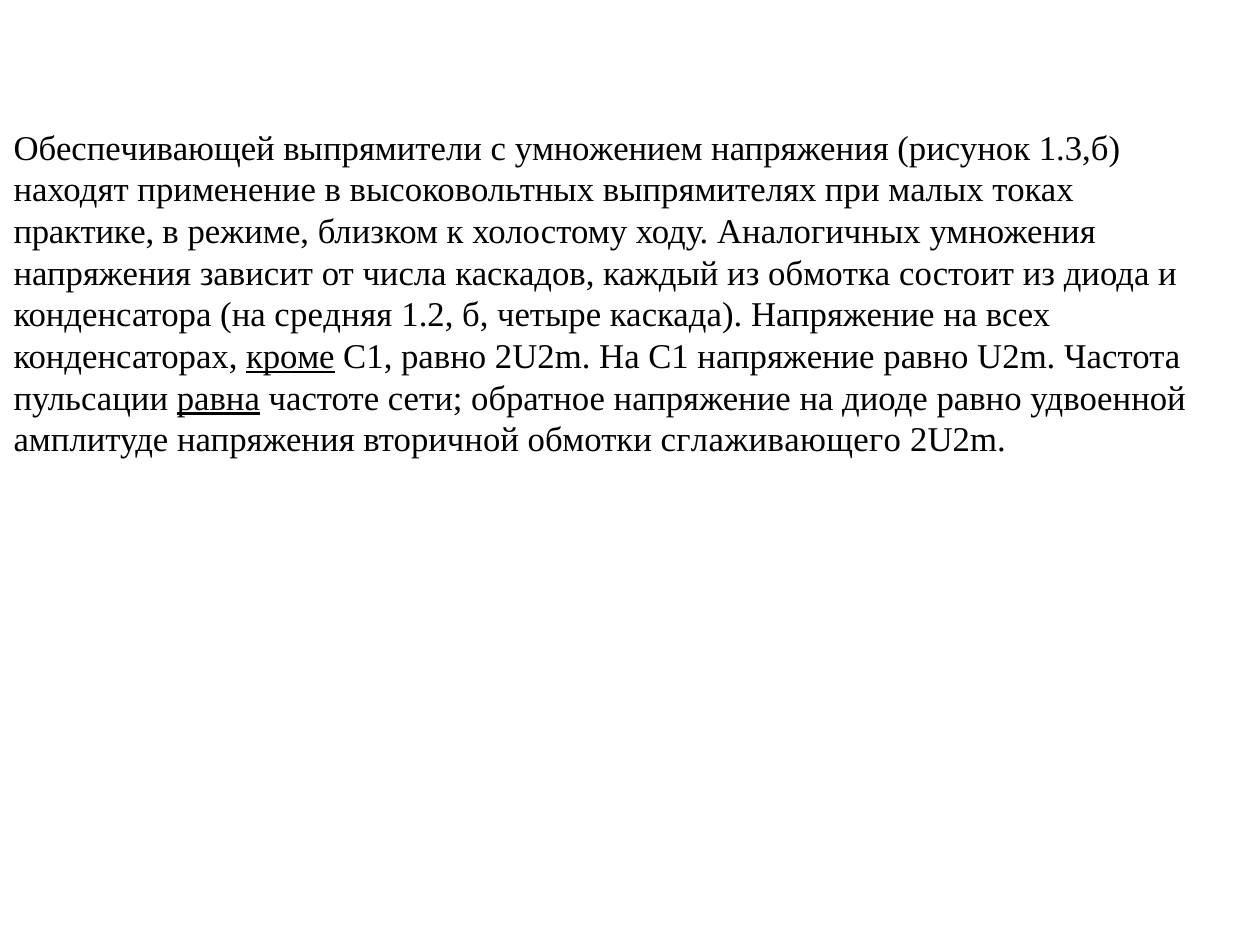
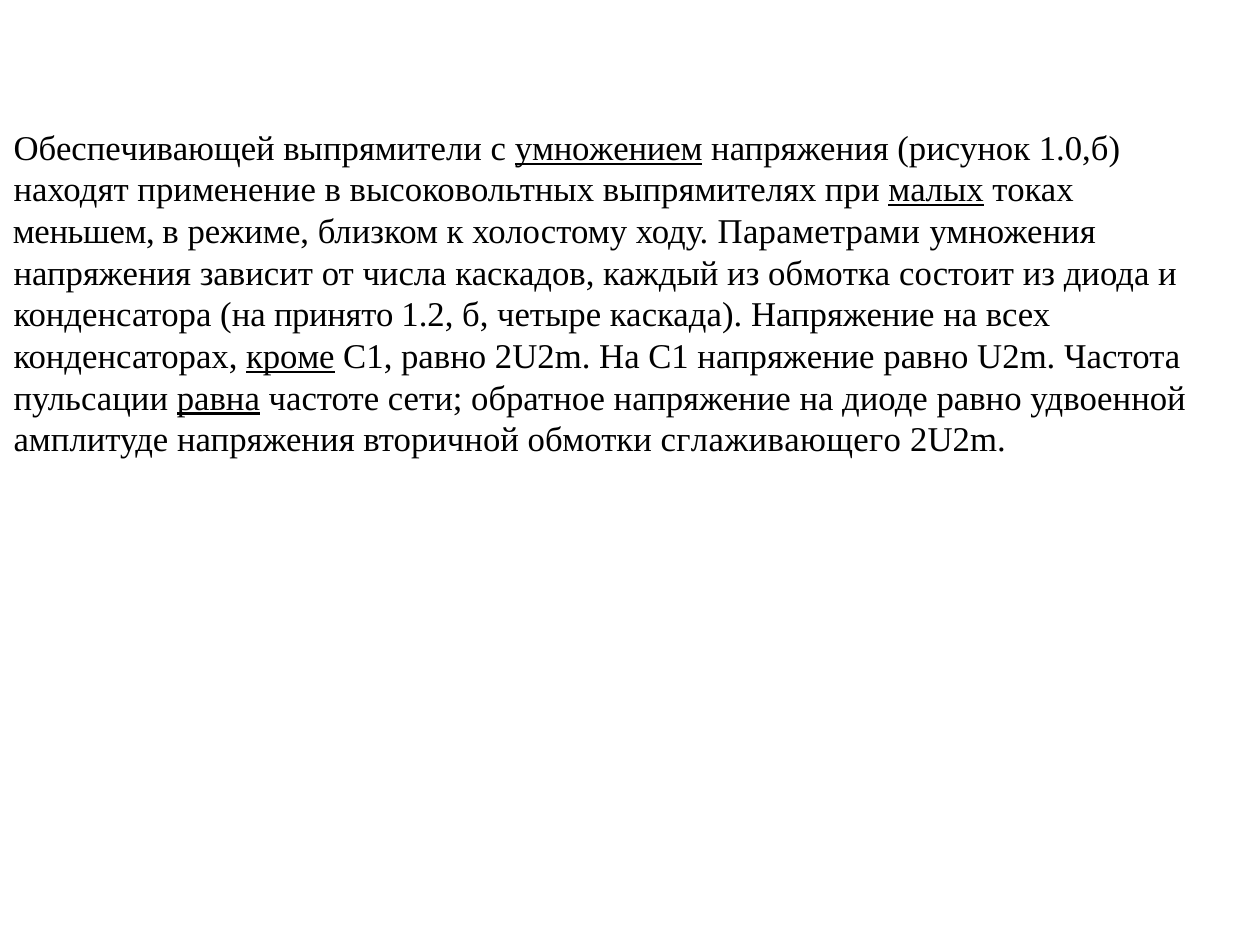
умножением underline: none -> present
1.3,б: 1.3,б -> 1.0,б
малых underline: none -> present
практике: практике -> меньшем
Аналогичных: Аналогичных -> Параметрами
средняя: средняя -> принято
